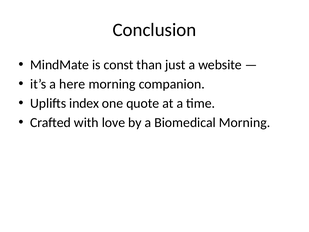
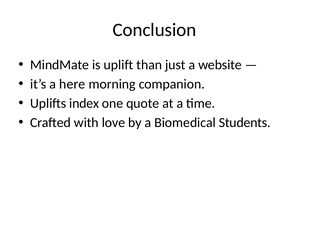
const: const -> uplift
Biomedical Morning: Morning -> Students
